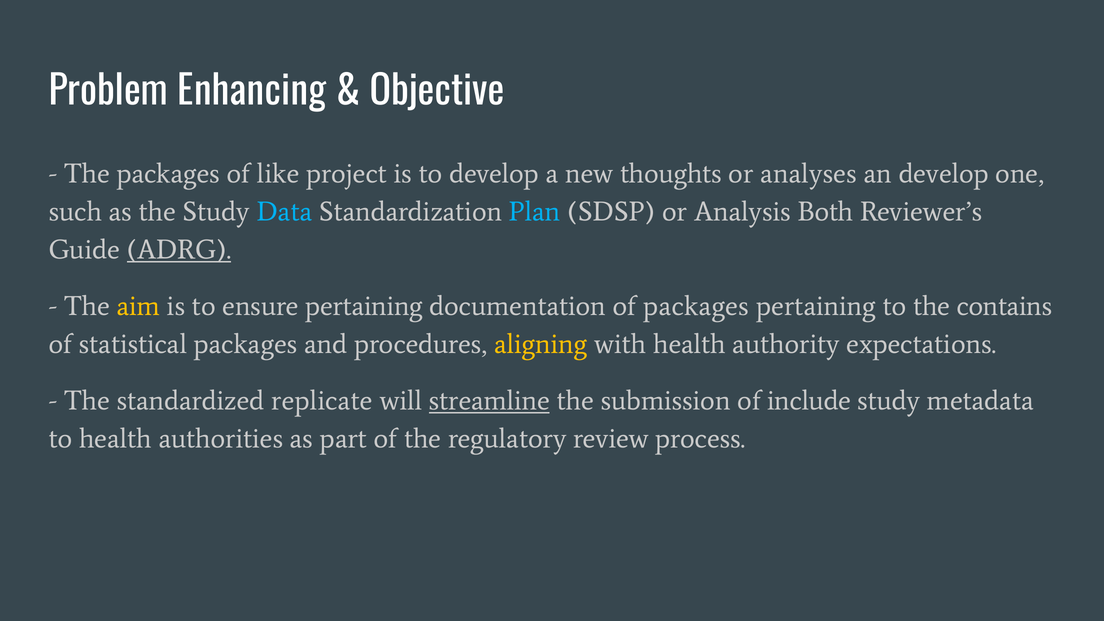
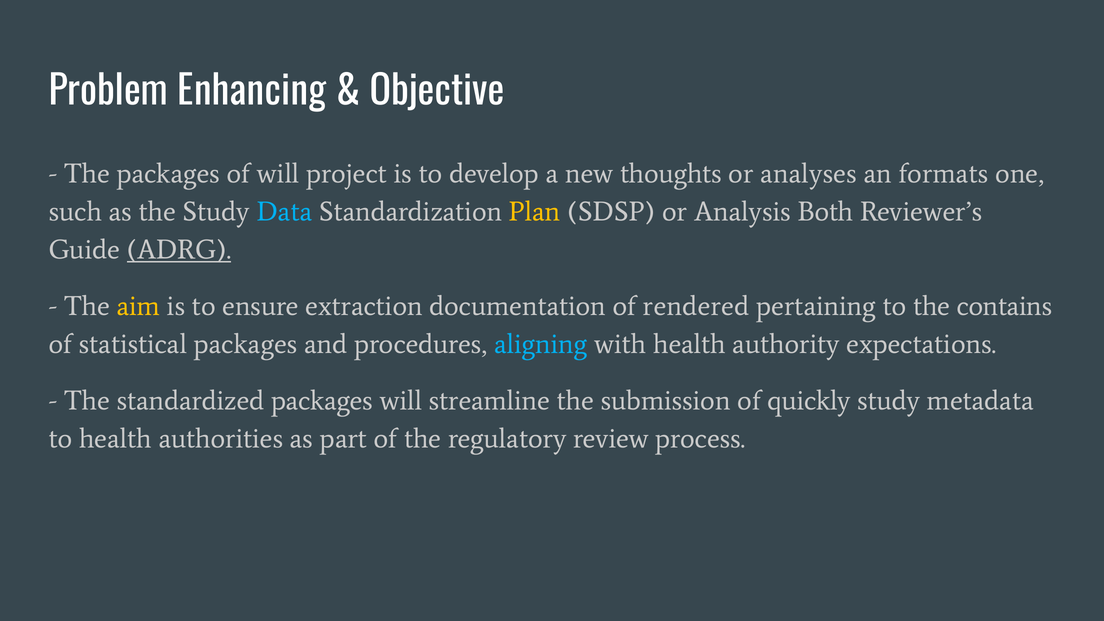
of like: like -> will
an develop: develop -> formats
Plan colour: light blue -> yellow
ensure pertaining: pertaining -> extraction
of packages: packages -> rendered
aligning colour: yellow -> light blue
standardized replicate: replicate -> packages
streamline underline: present -> none
include: include -> quickly
